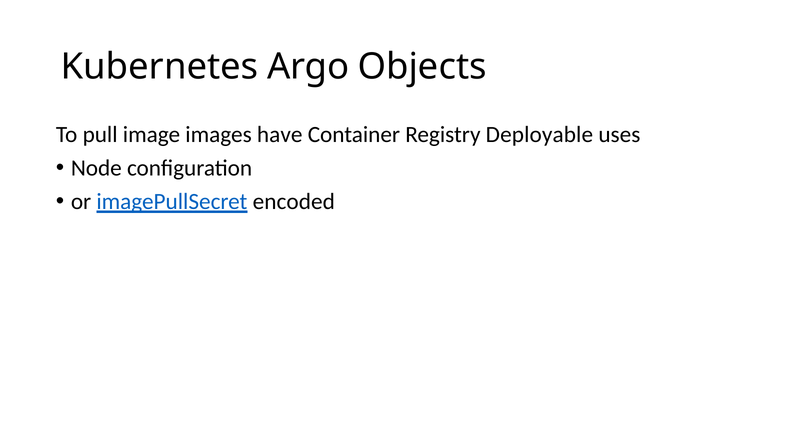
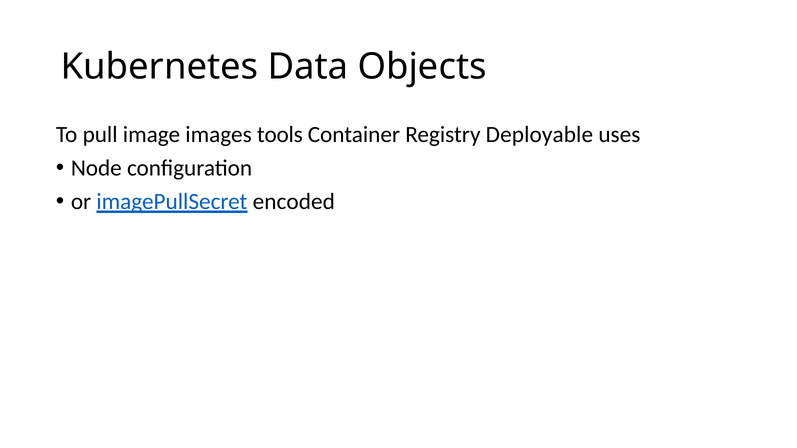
Argo: Argo -> Data
have: have -> tools
